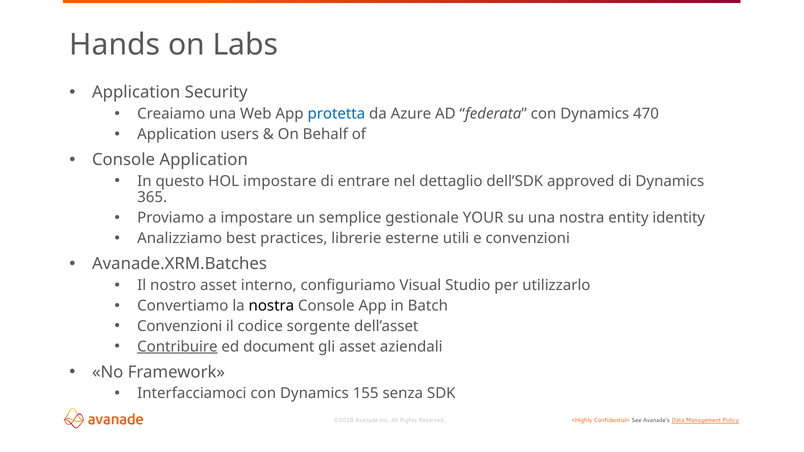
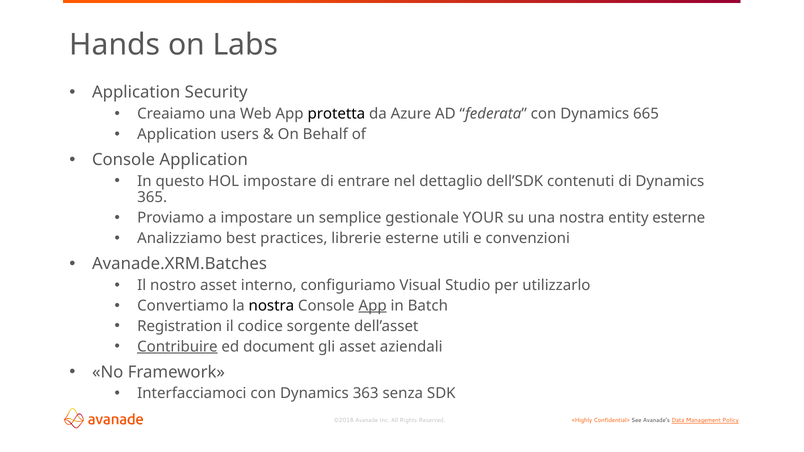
protetta colour: blue -> black
470: 470 -> 665
approved: approved -> contenuti
entity identity: identity -> esterne
App at (373, 306) underline: none -> present
Convenzioni at (180, 326): Convenzioni -> Registration
155: 155 -> 363
